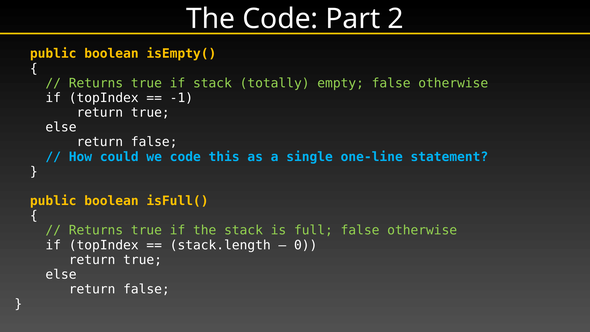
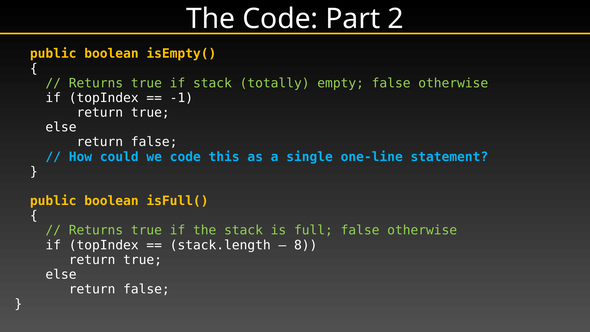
0: 0 -> 8
